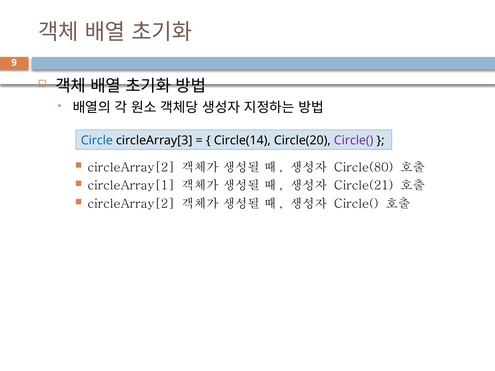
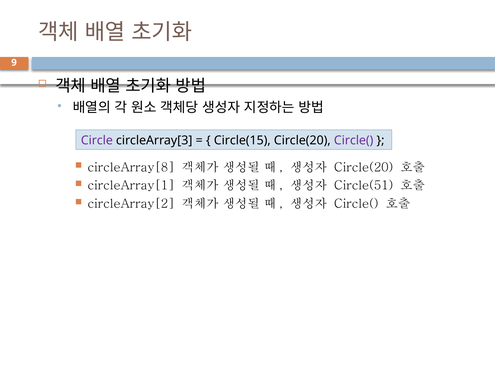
Circle colour: blue -> purple
Circle(14: Circle(14 -> Circle(15
circleArray[2 at (131, 167): circleArray[2 -> circleArray[8
Circle(80 at (364, 167): Circle(80 -> Circle(20
Circle(21: Circle(21 -> Circle(51
